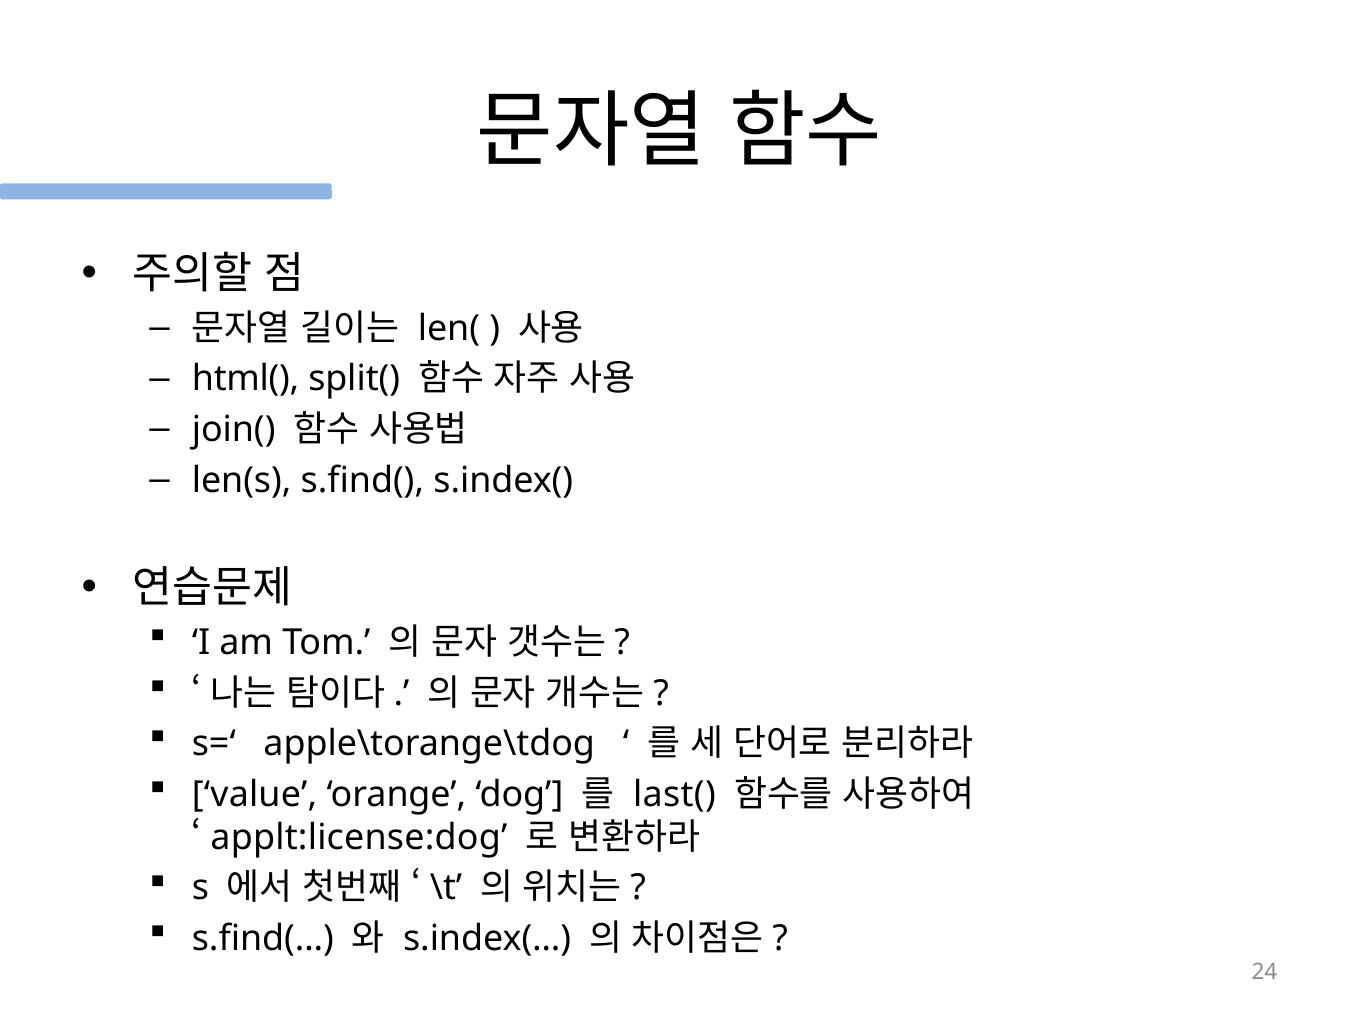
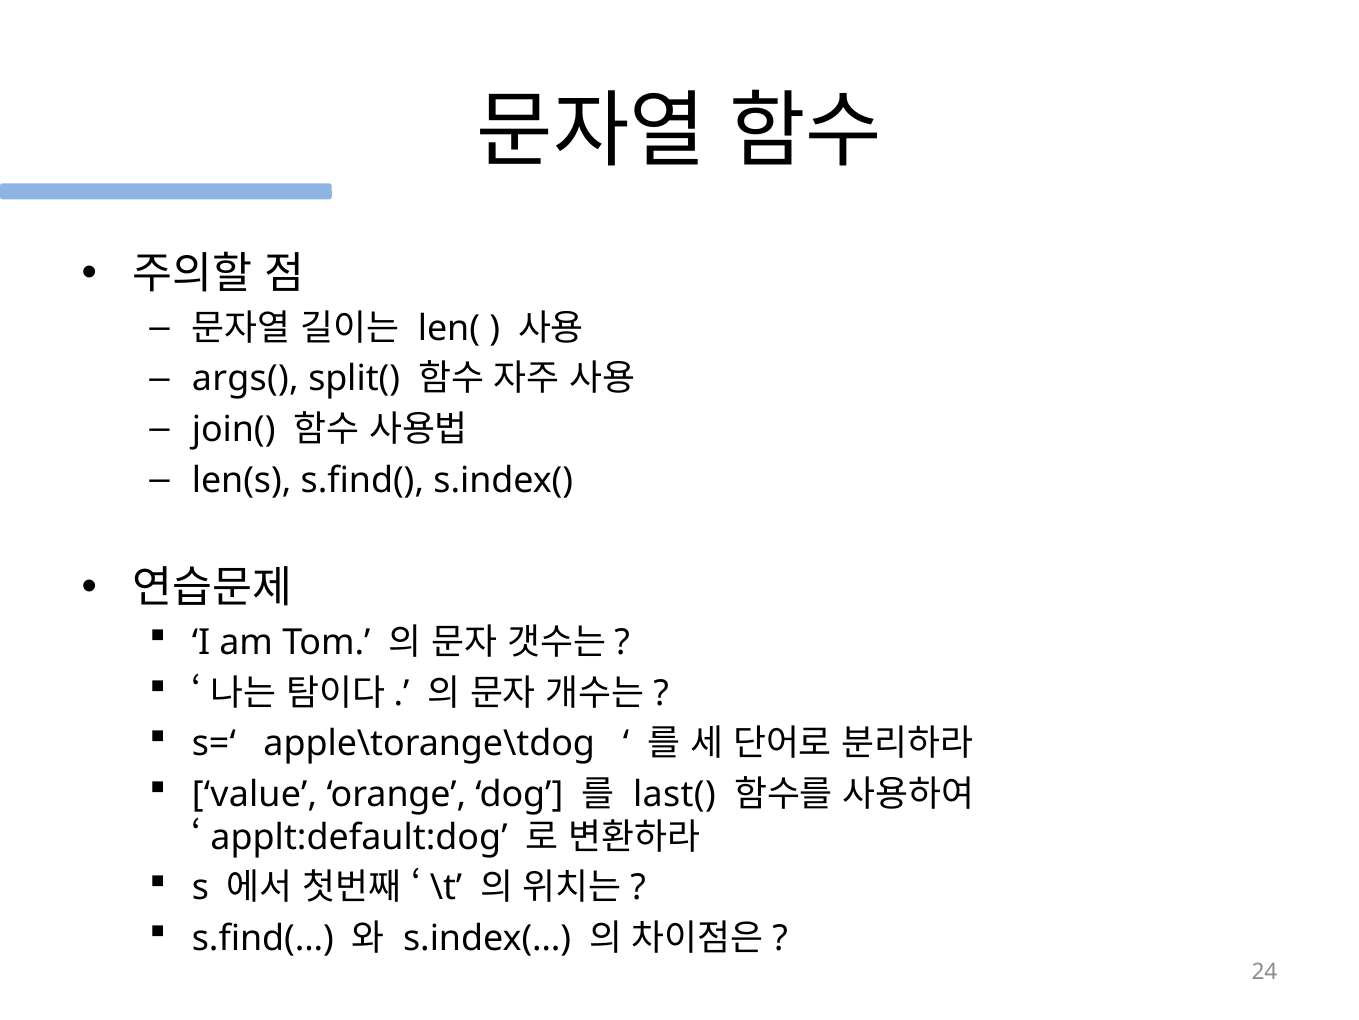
html(: html( -> args(
applt:license:dog: applt:license:dog -> applt:default:dog
